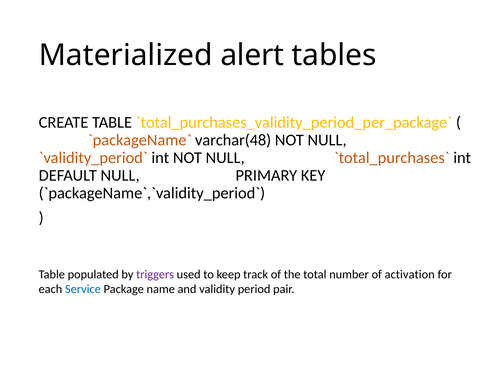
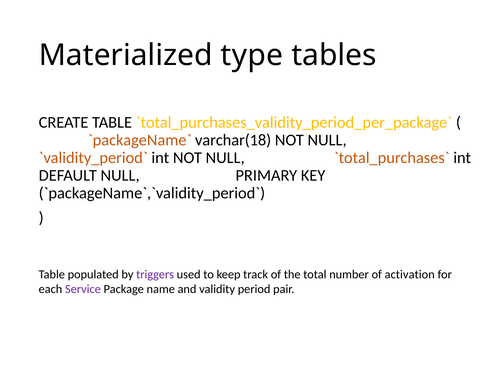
alert: alert -> type
varchar(48: varchar(48 -> varchar(18
Service colour: blue -> purple
